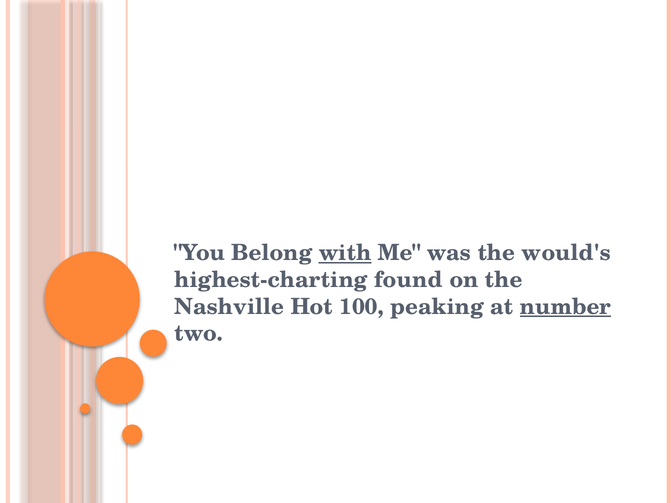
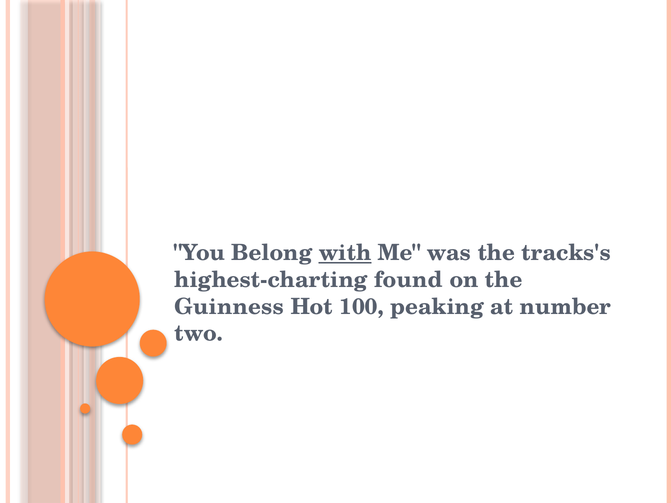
would's: would's -> tracks's
Nashville: Nashville -> Guinness
number underline: present -> none
